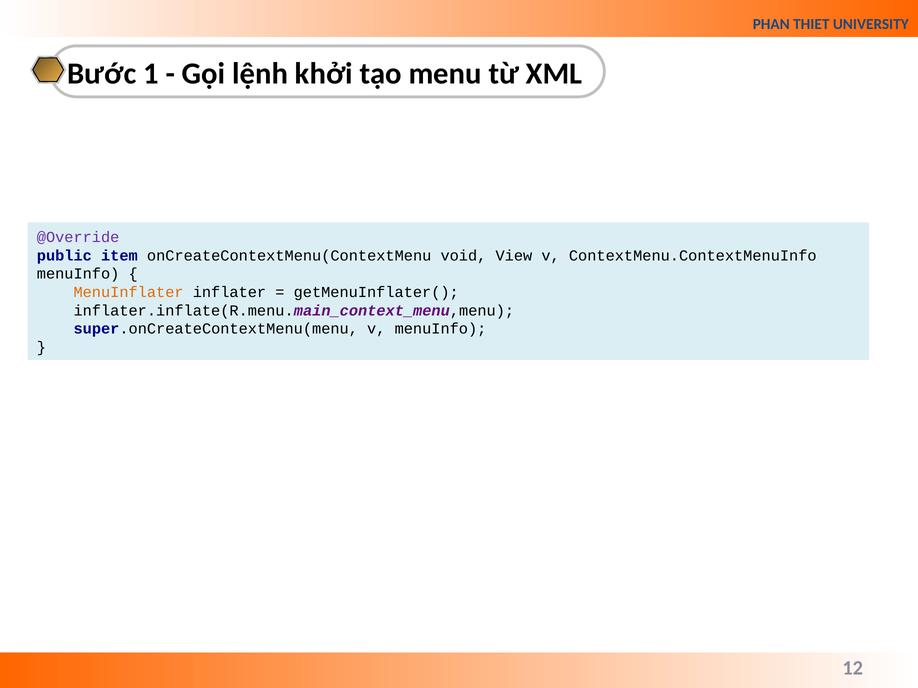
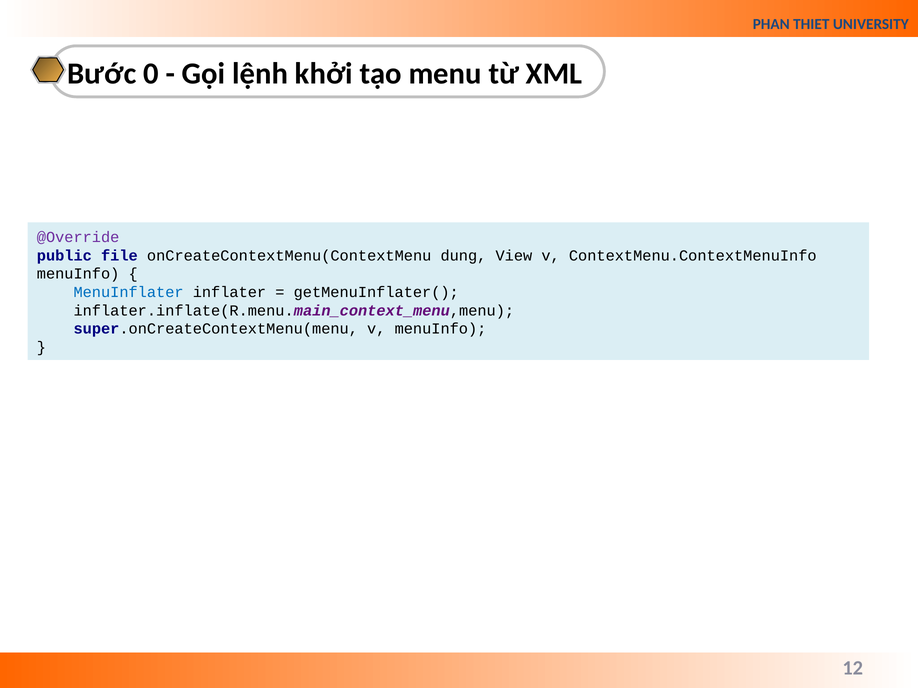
1: 1 -> 0
item: item -> file
void: void -> dung
MenuInflater colour: orange -> blue
